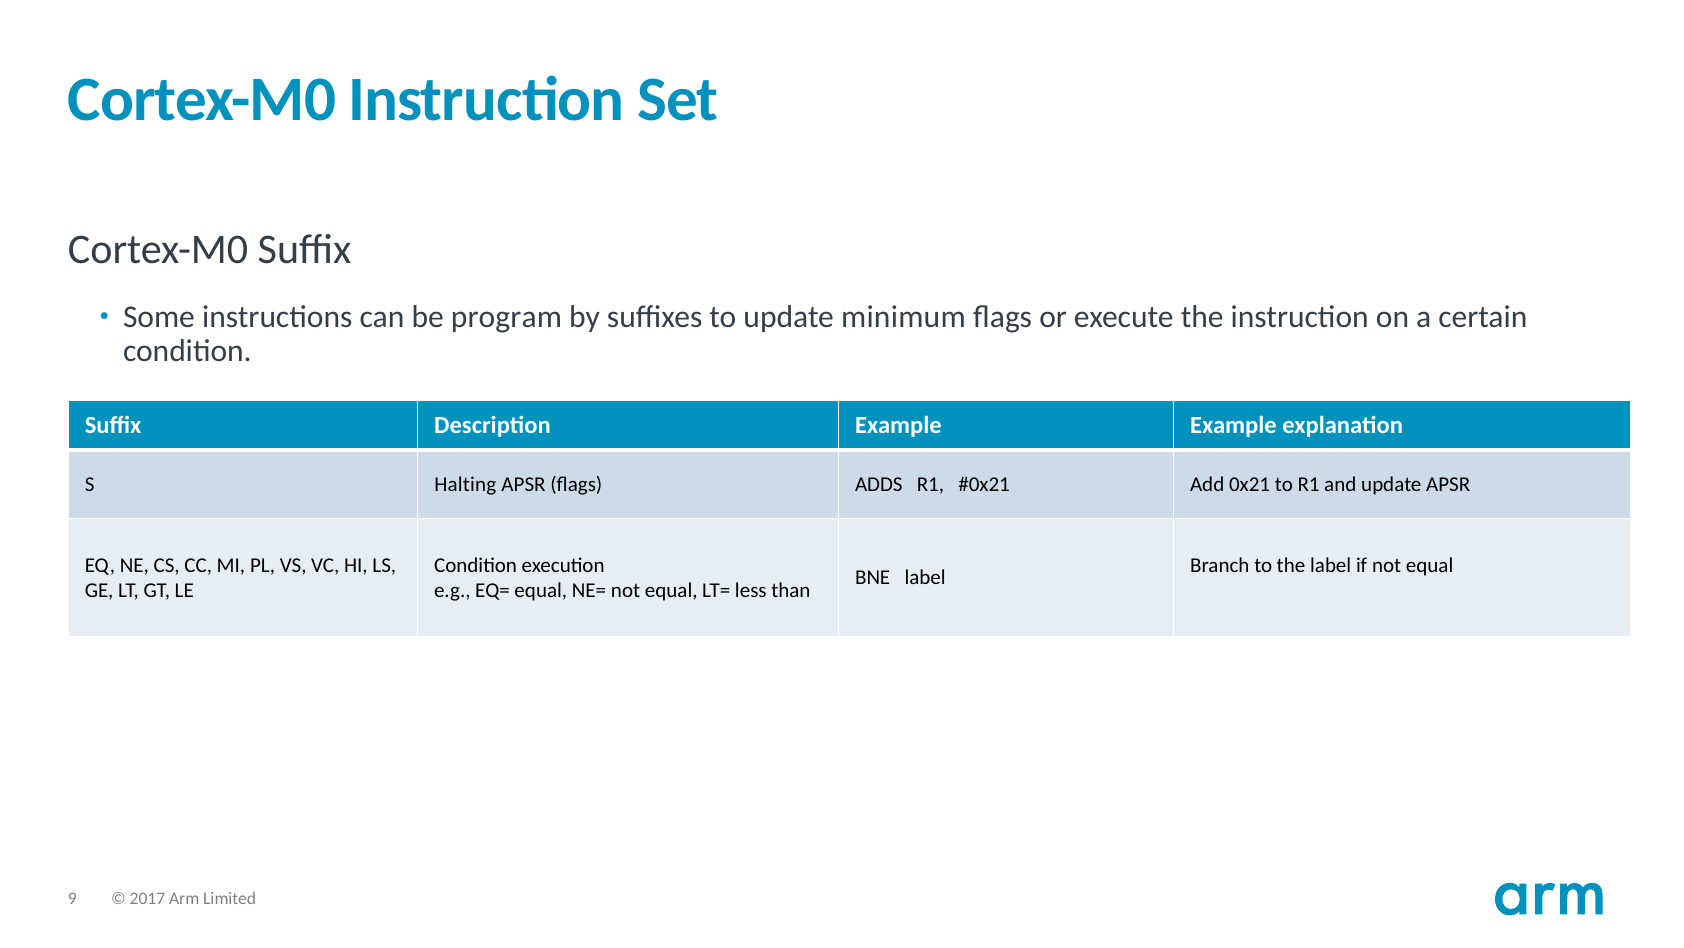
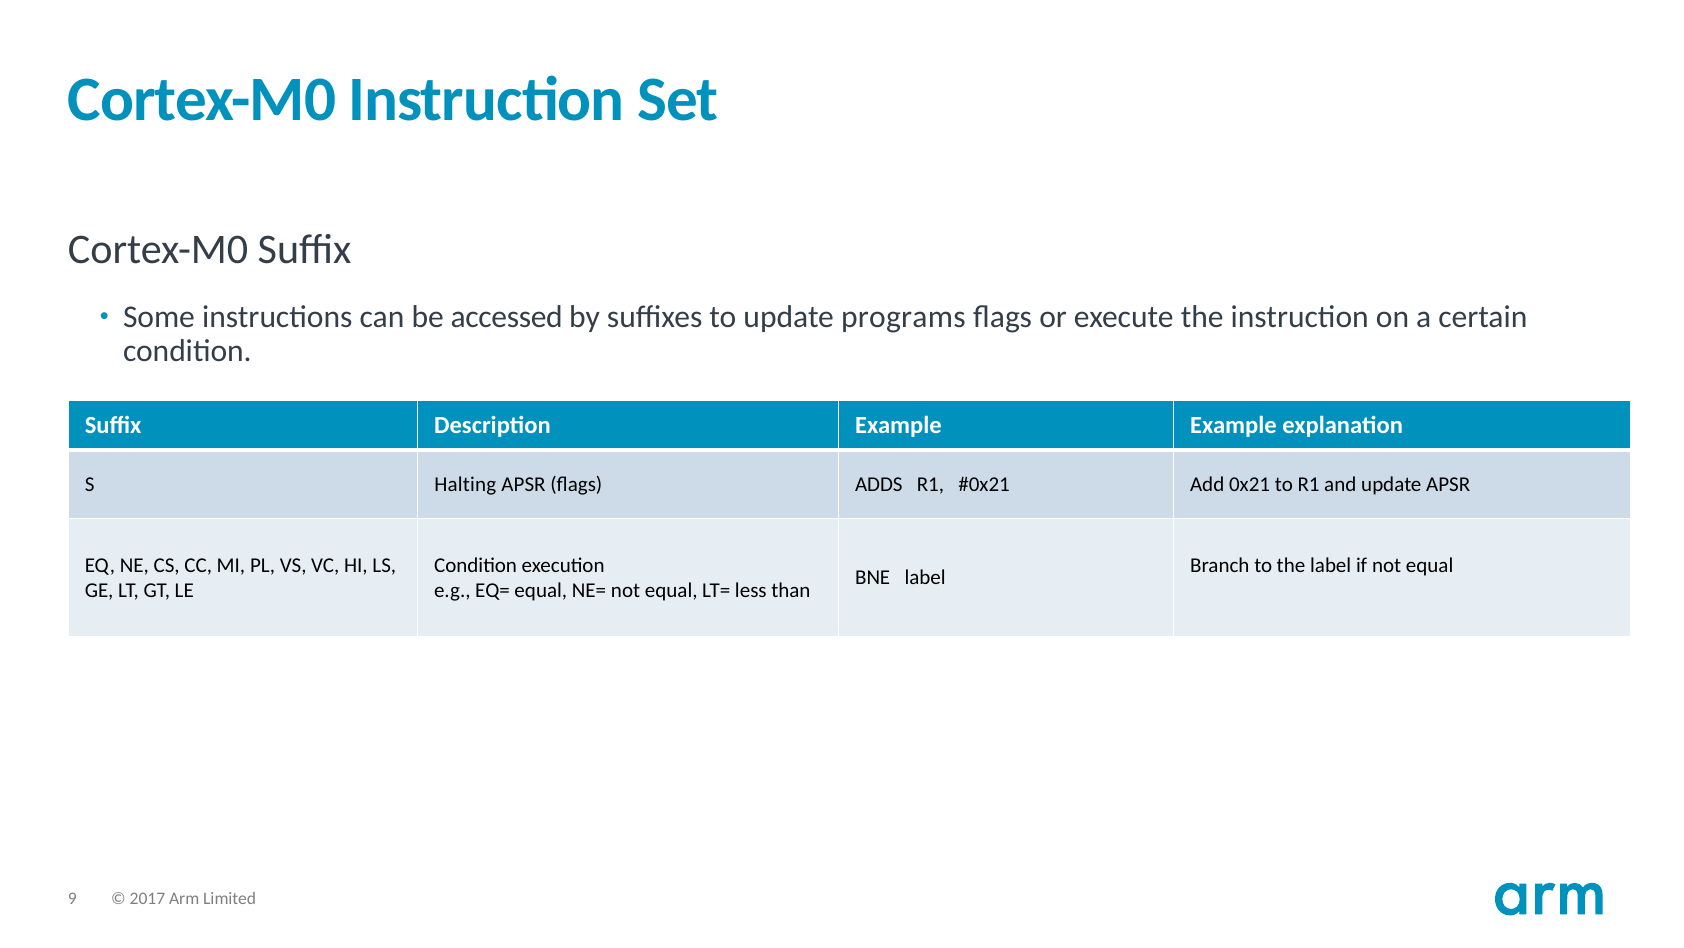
program: program -> accessed
minimum: minimum -> programs
